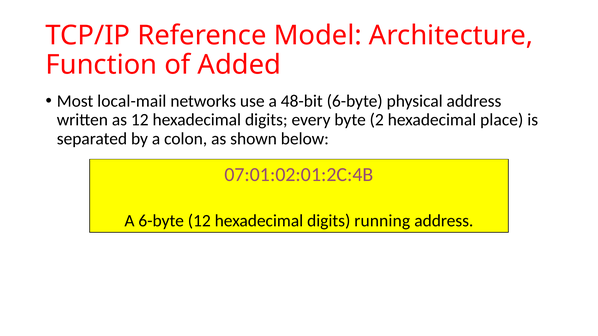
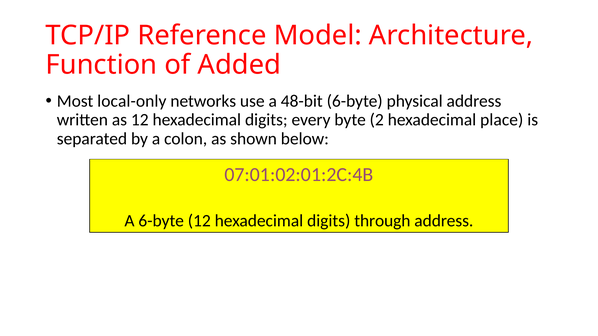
local-mail: local-mail -> local-only
running: running -> through
